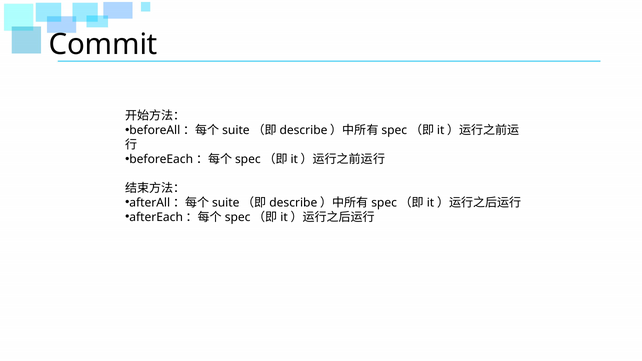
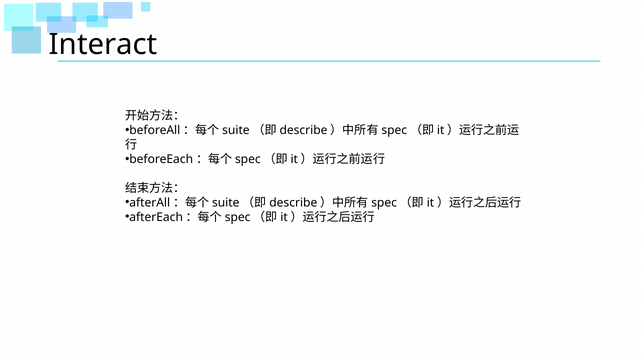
Commit: Commit -> Interact
